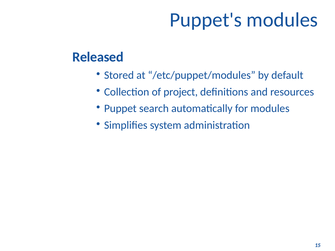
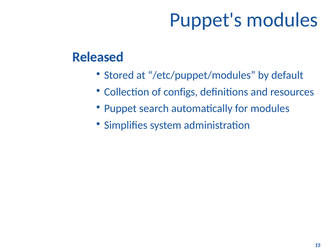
project: project -> configs
